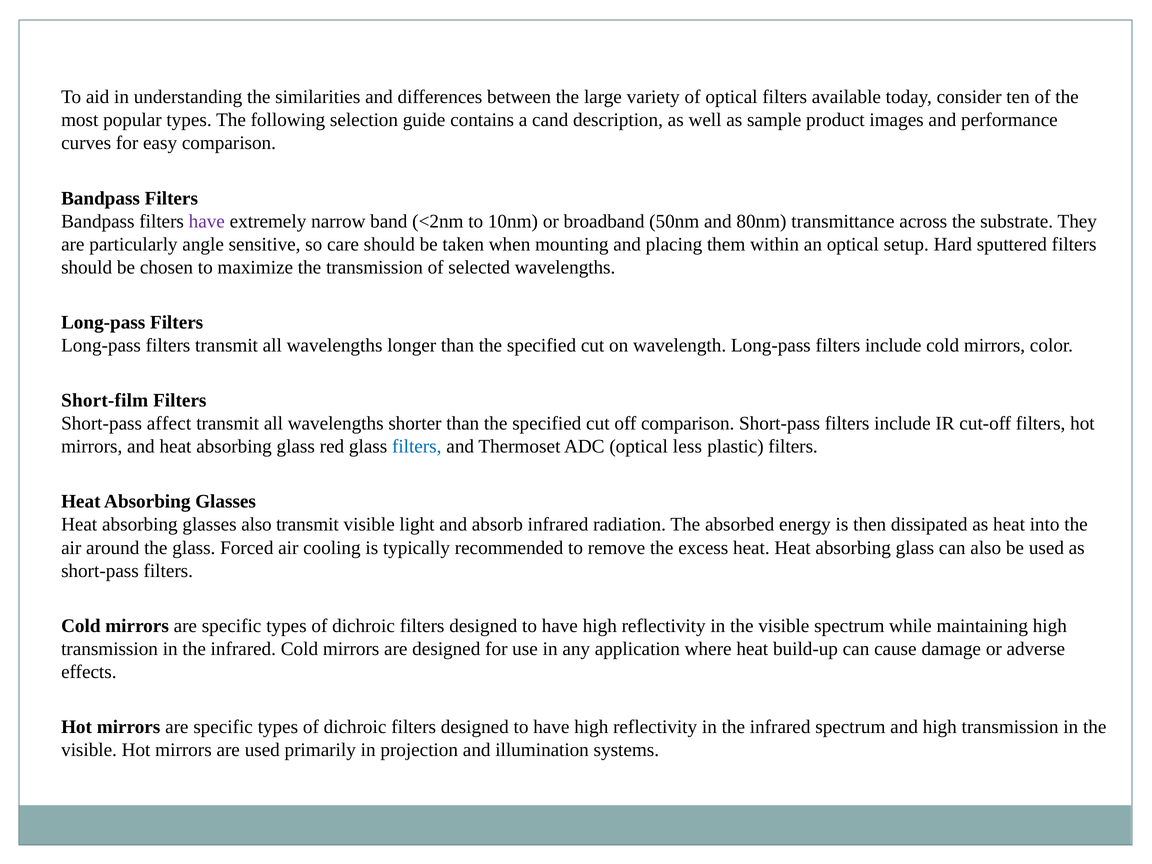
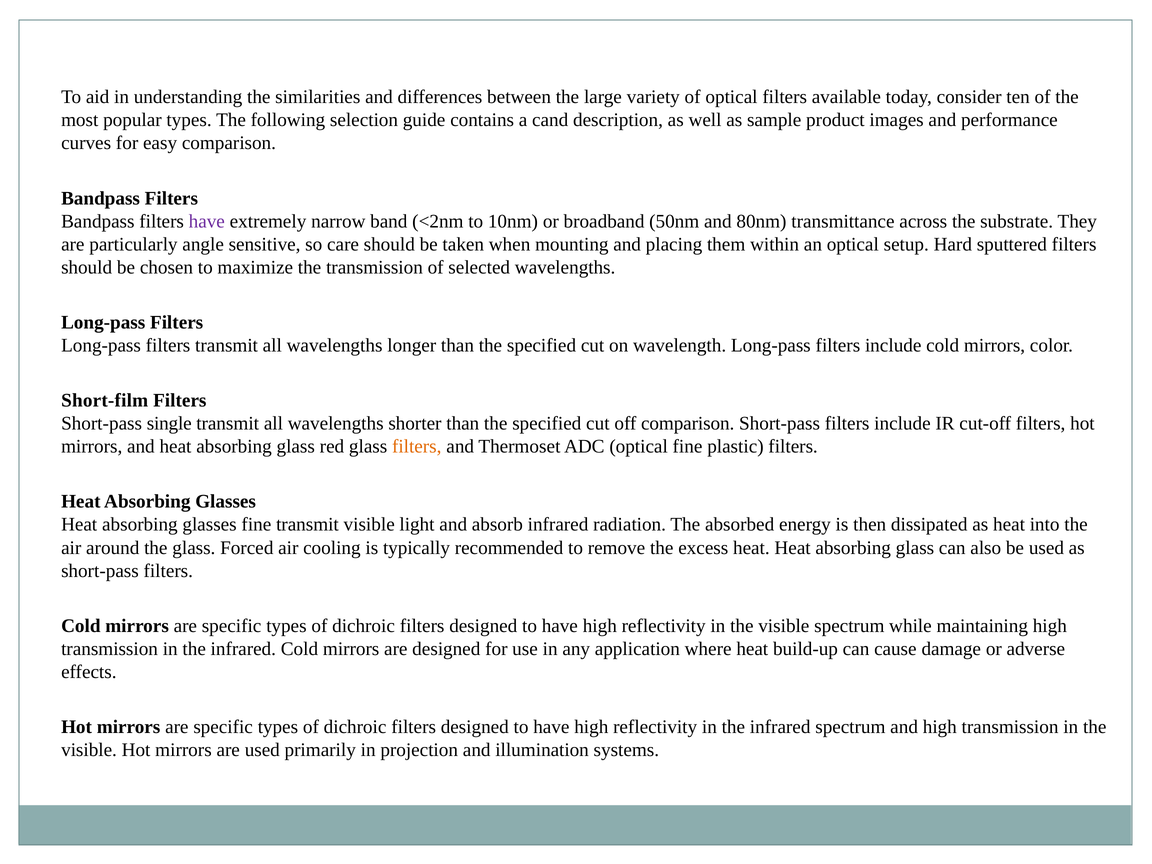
affect: affect -> single
filters at (417, 447) colour: blue -> orange
optical less: less -> fine
glasses also: also -> fine
